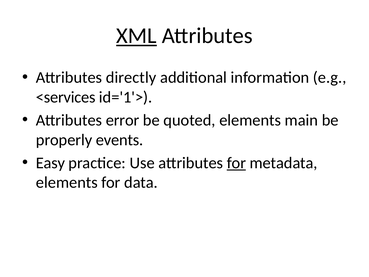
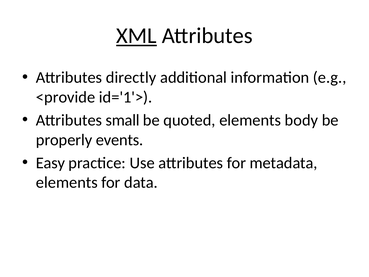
<services: <services -> <provide
error: error -> small
main: main -> body
for at (236, 163) underline: present -> none
